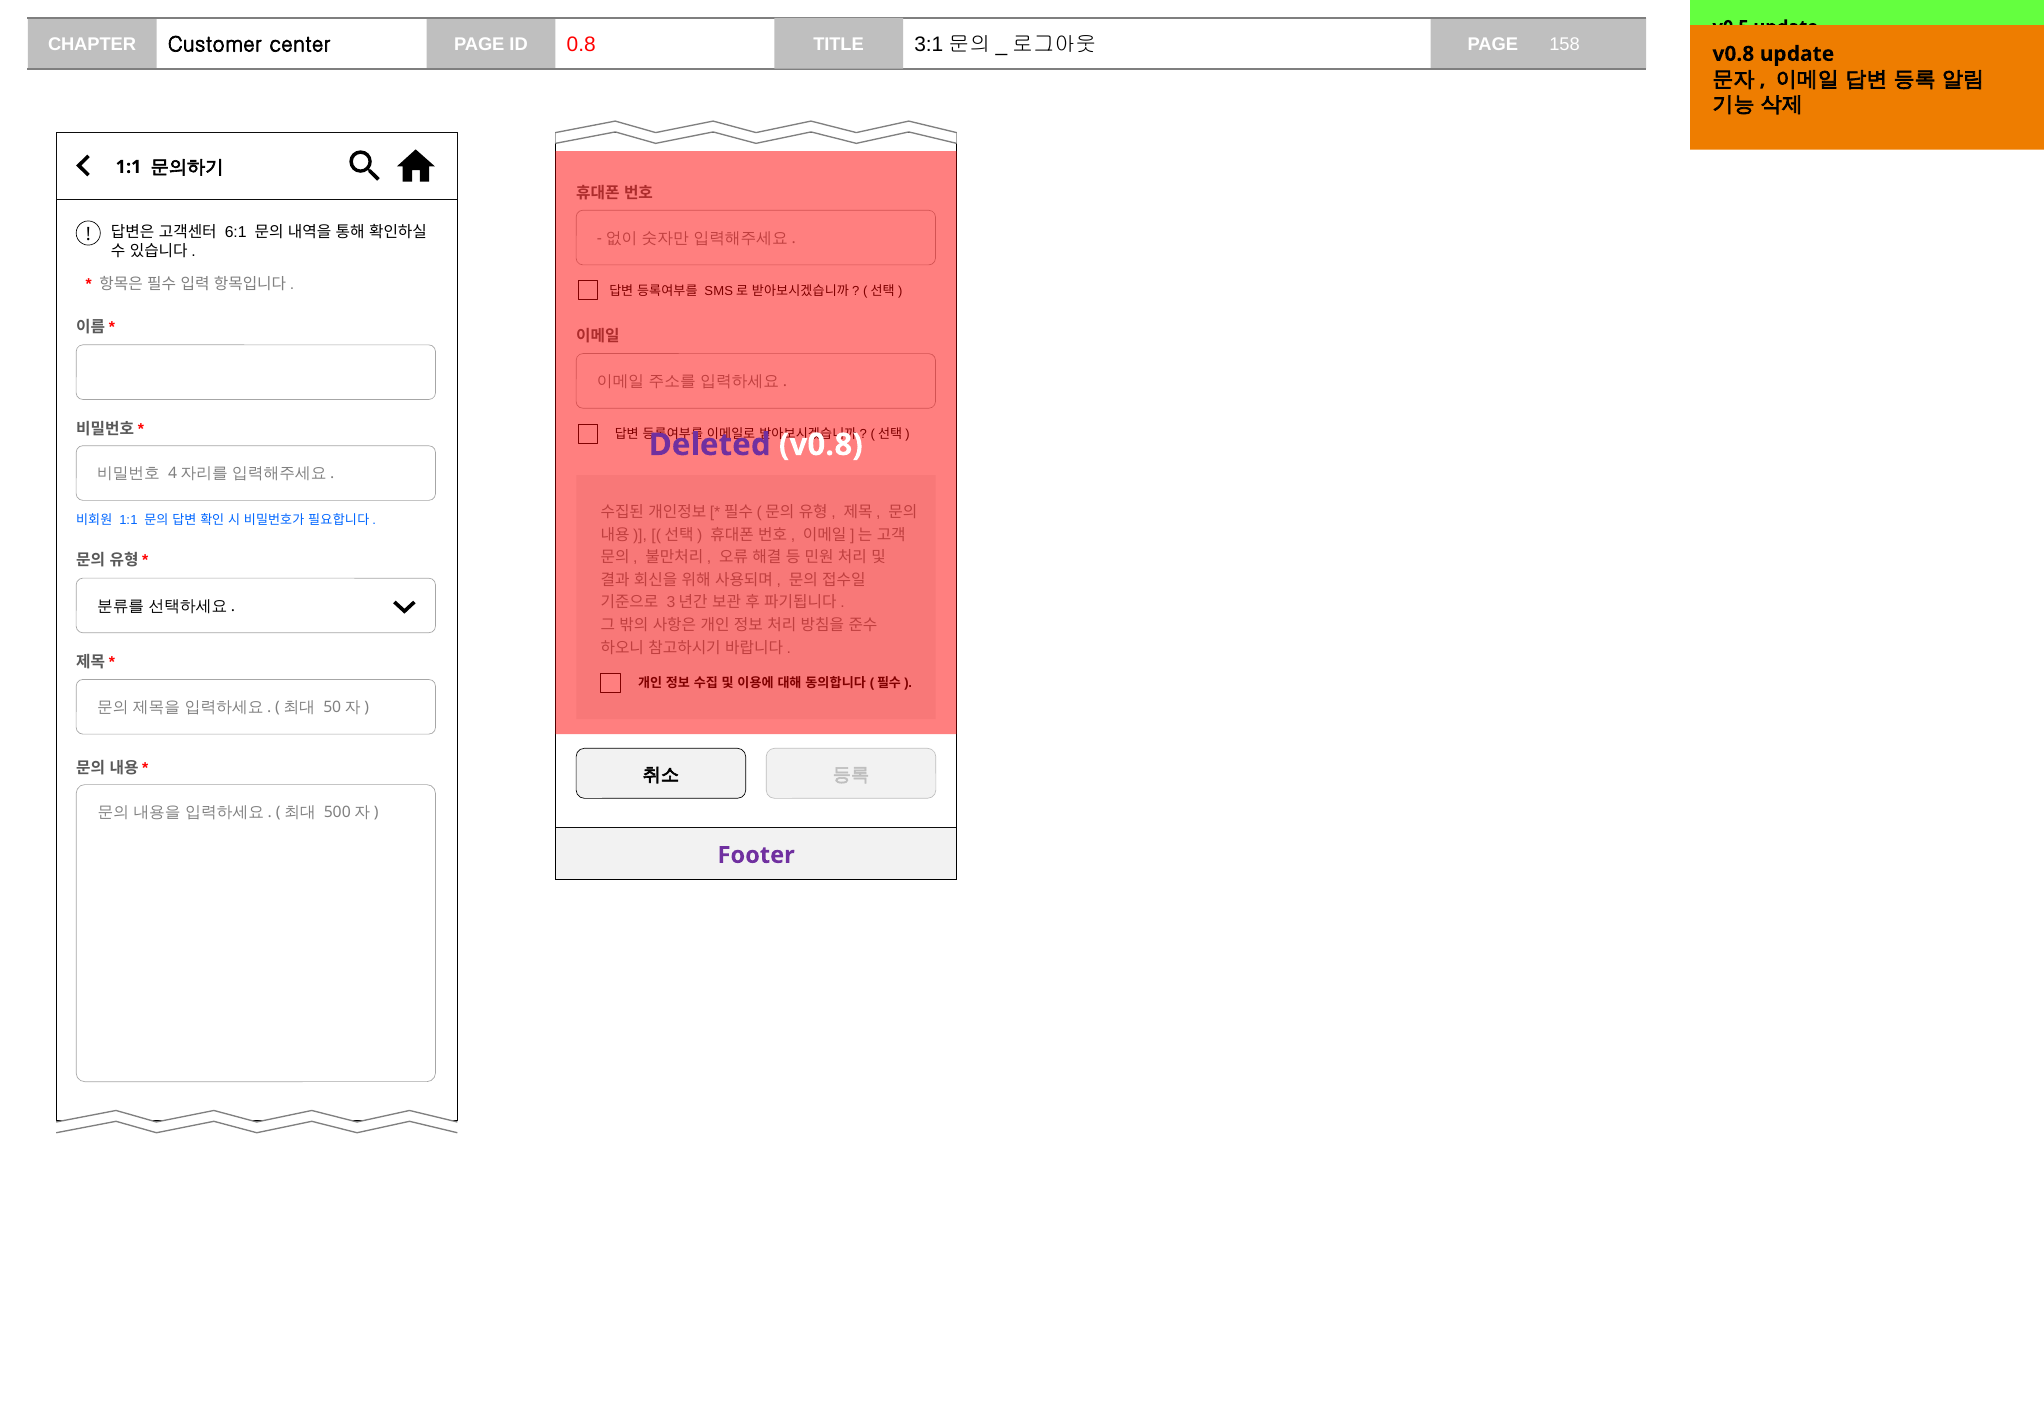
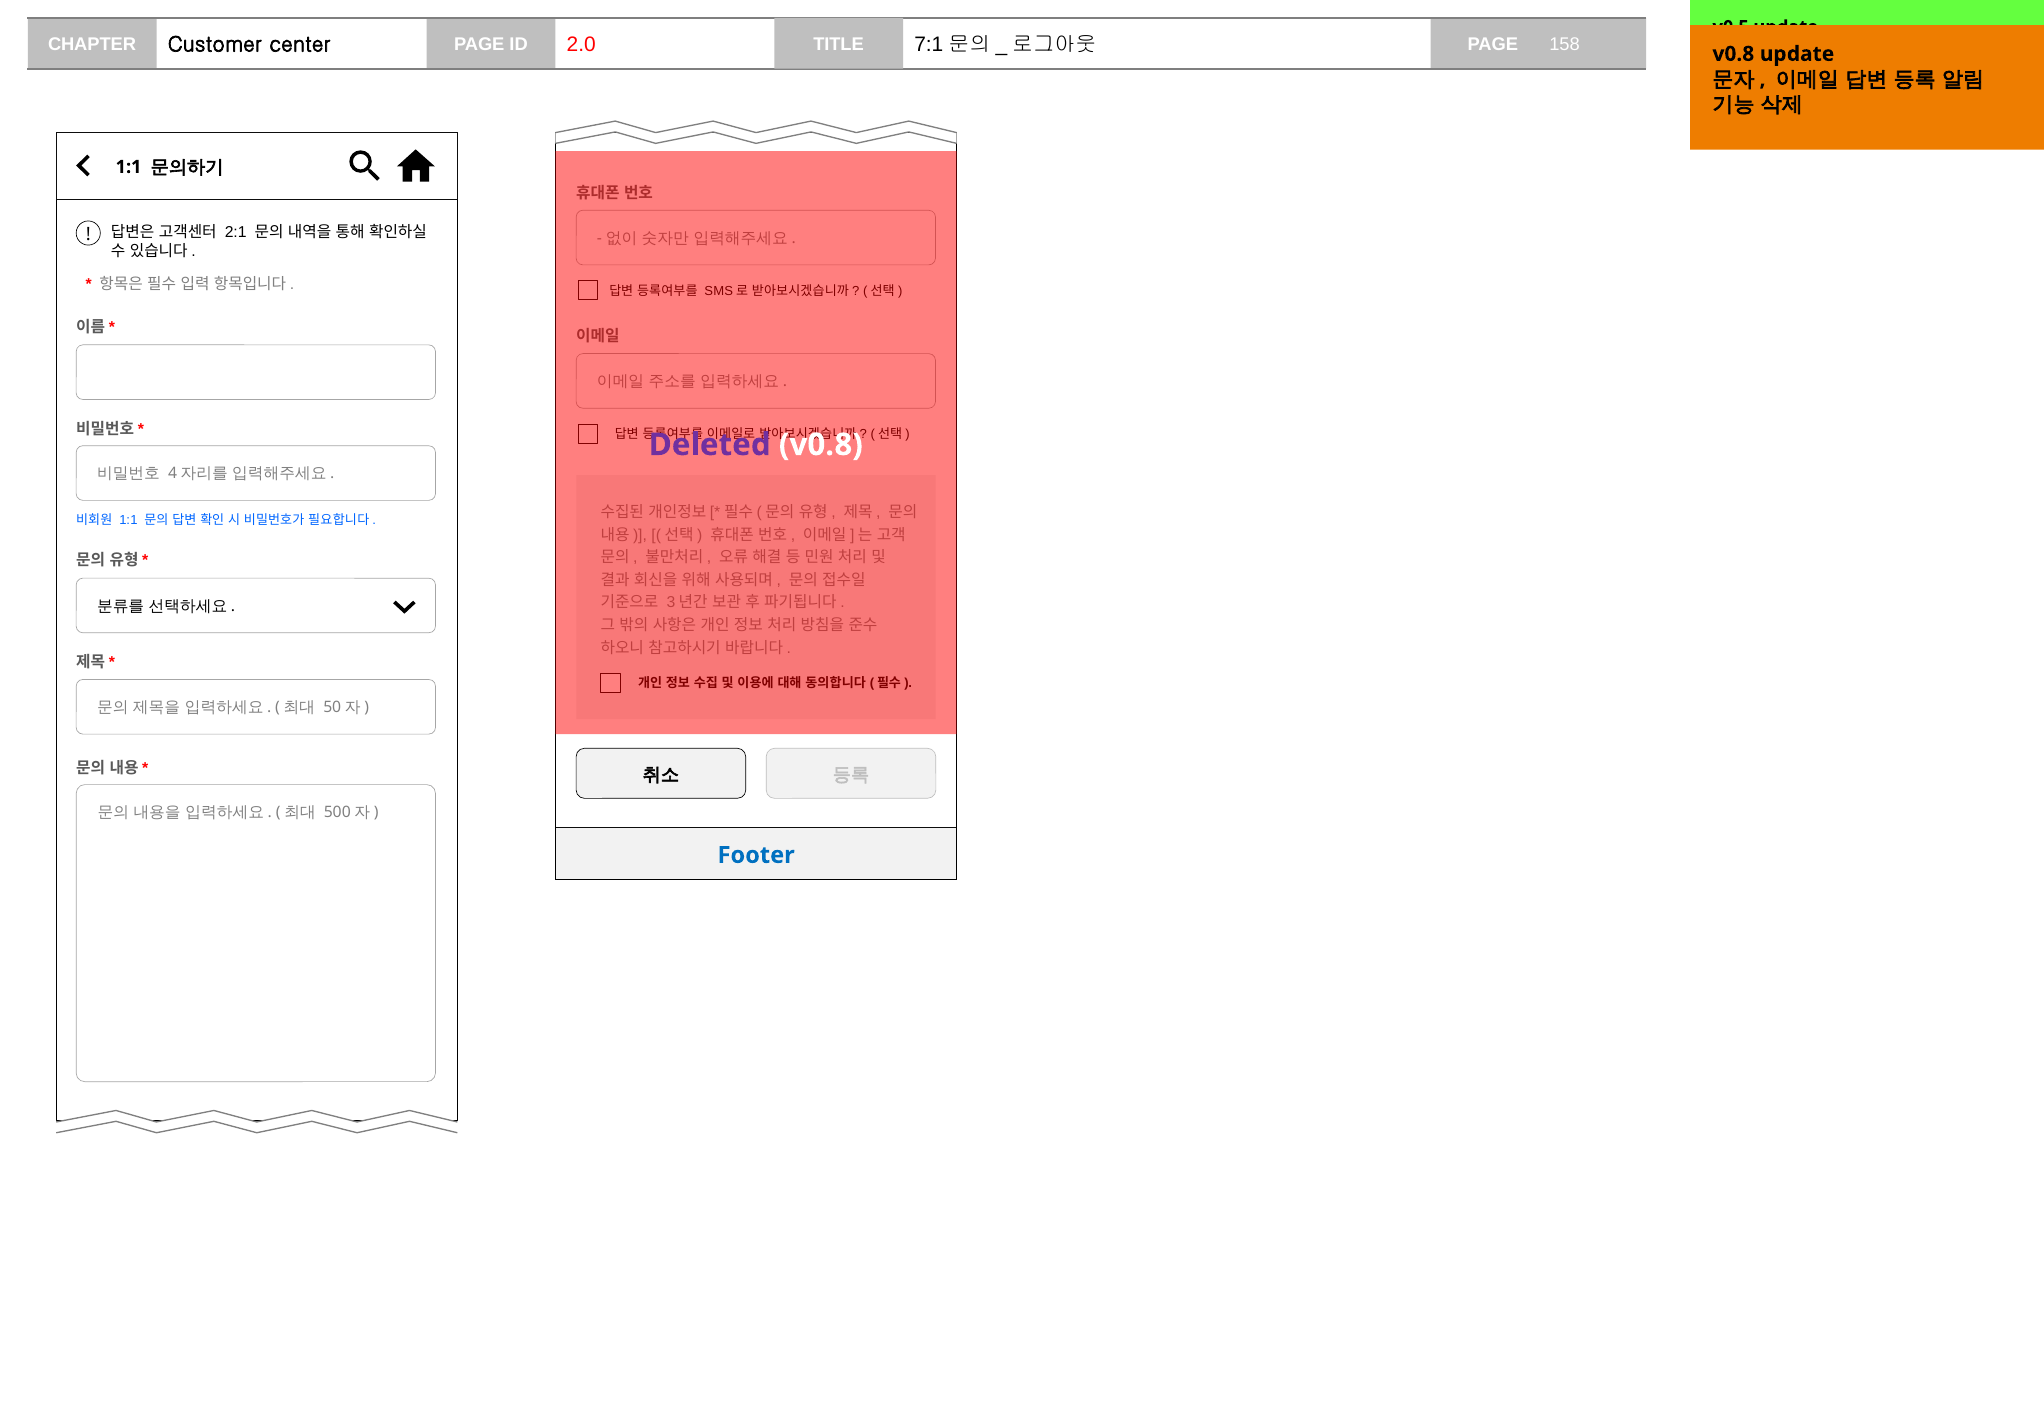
0.8: 0.8 -> 2.0
3:1: 3:1 -> 7:1
6:1: 6:1 -> 2:1
Footer colour: purple -> blue
